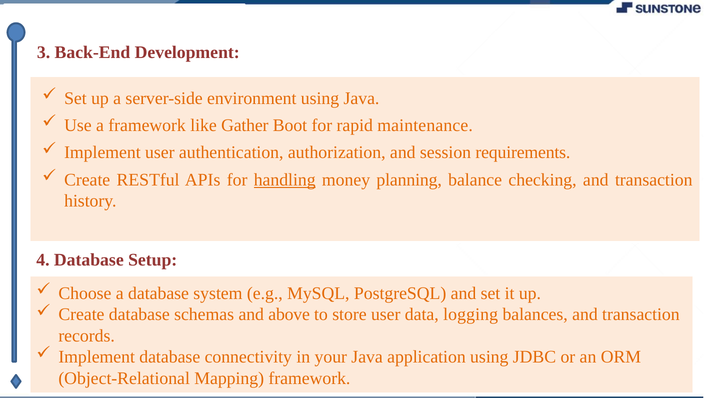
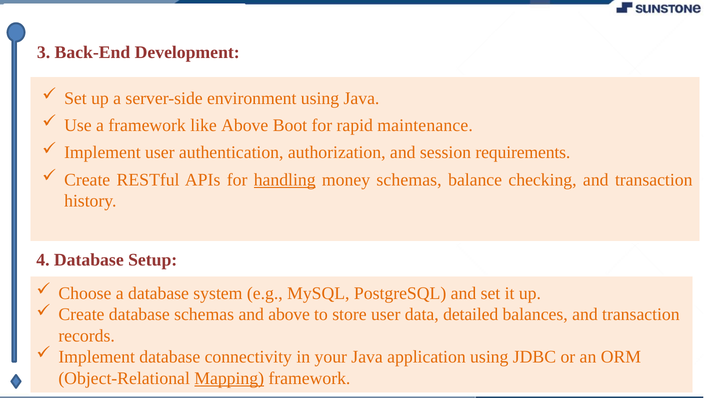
like Gather: Gather -> Above
money planning: planning -> schemas
logging: logging -> detailed
Mapping underline: none -> present
